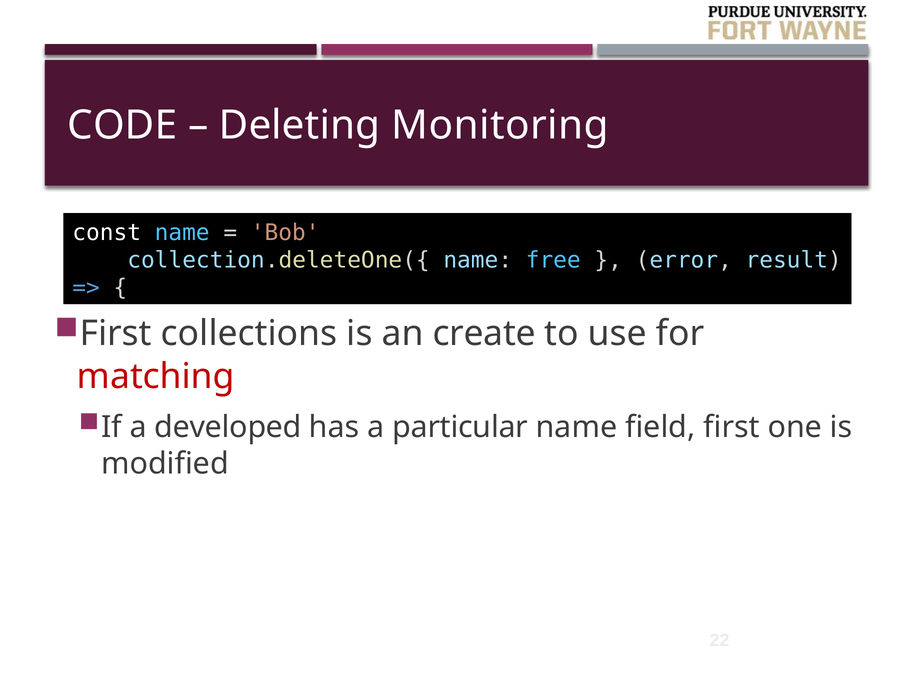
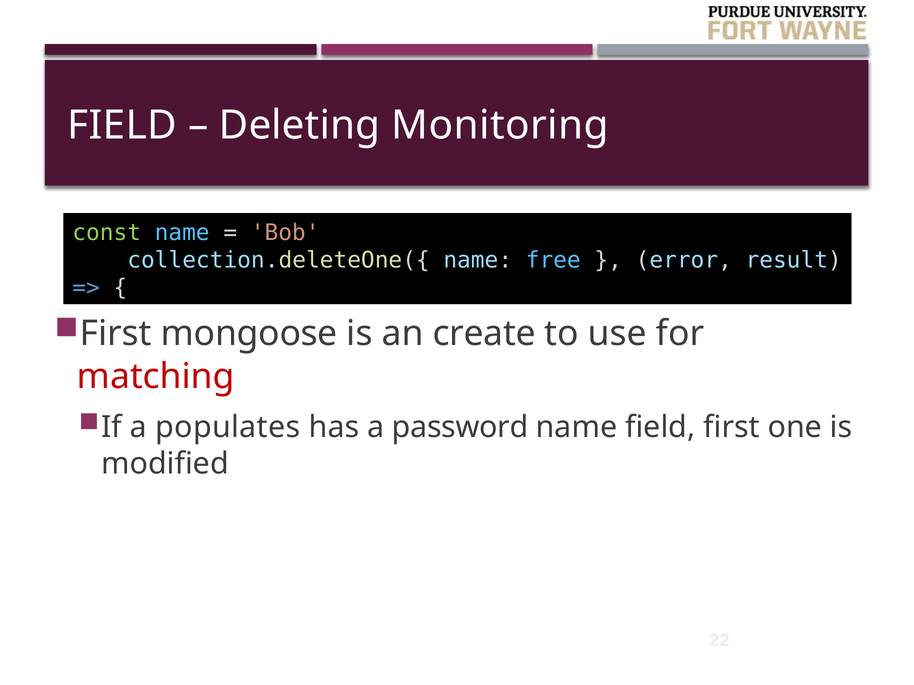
CODE at (122, 126): CODE -> FIELD
const colour: white -> light green
collections: collections -> mongoose
developed: developed -> populates
particular: particular -> password
